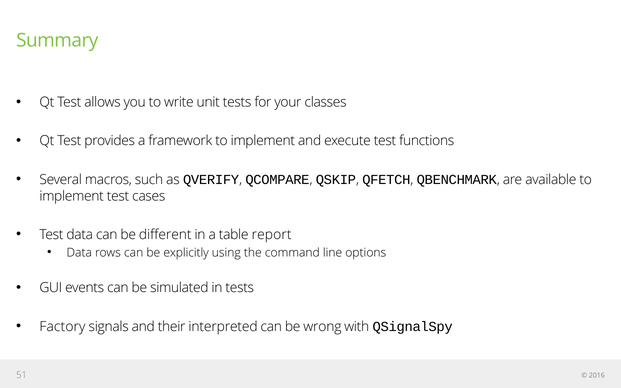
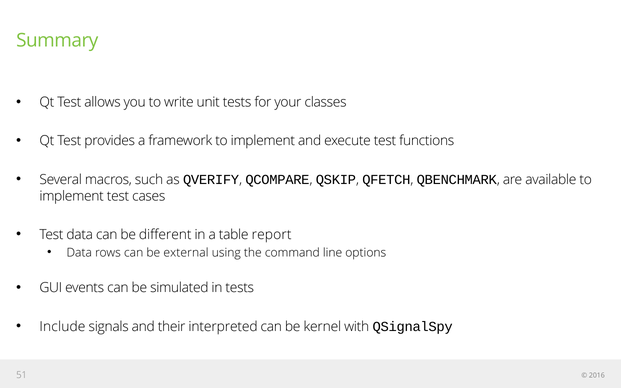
explicitly: explicitly -> external
Factory: Factory -> Include
wrong: wrong -> kernel
